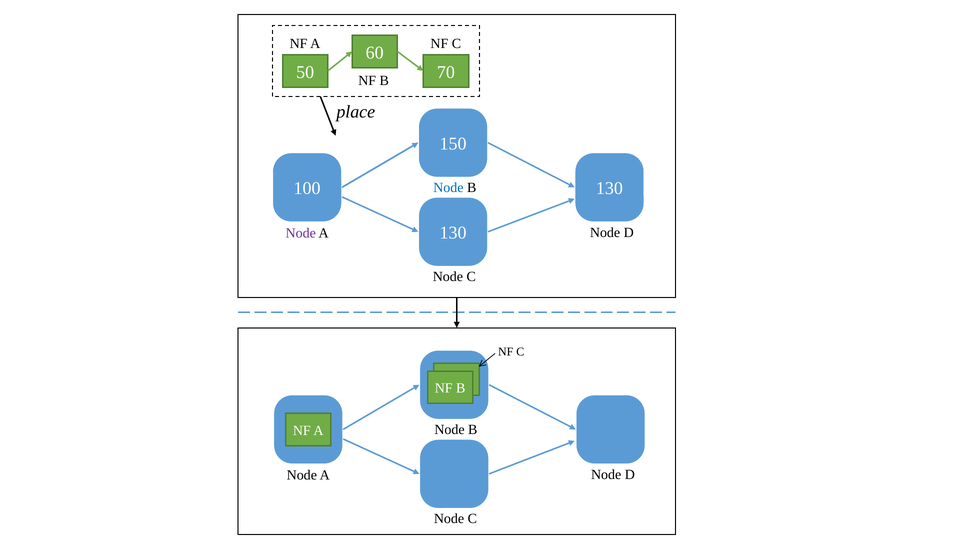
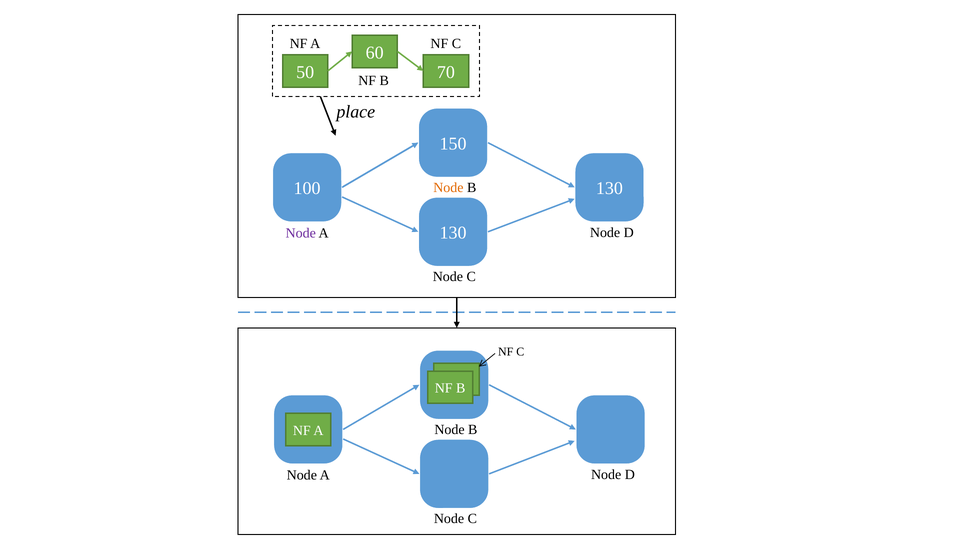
Node at (448, 188) colour: blue -> orange
